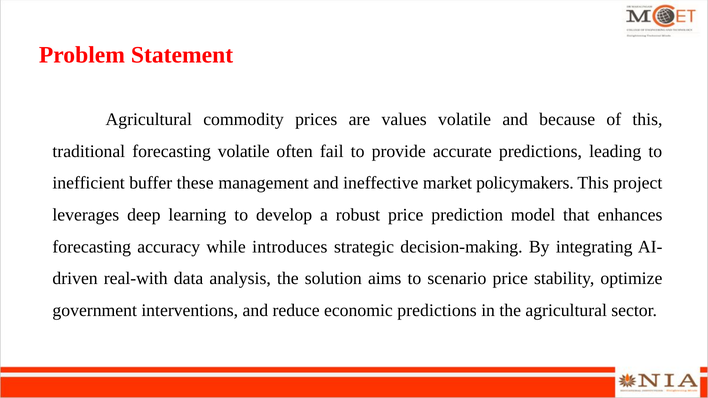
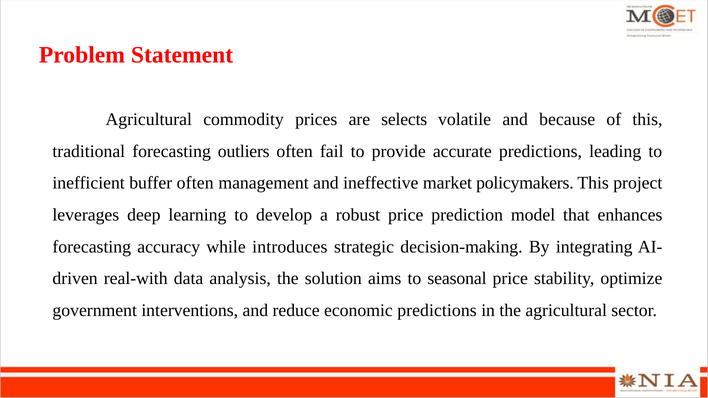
values: values -> selects
forecasting volatile: volatile -> outliers
buffer these: these -> often
scenario: scenario -> seasonal
